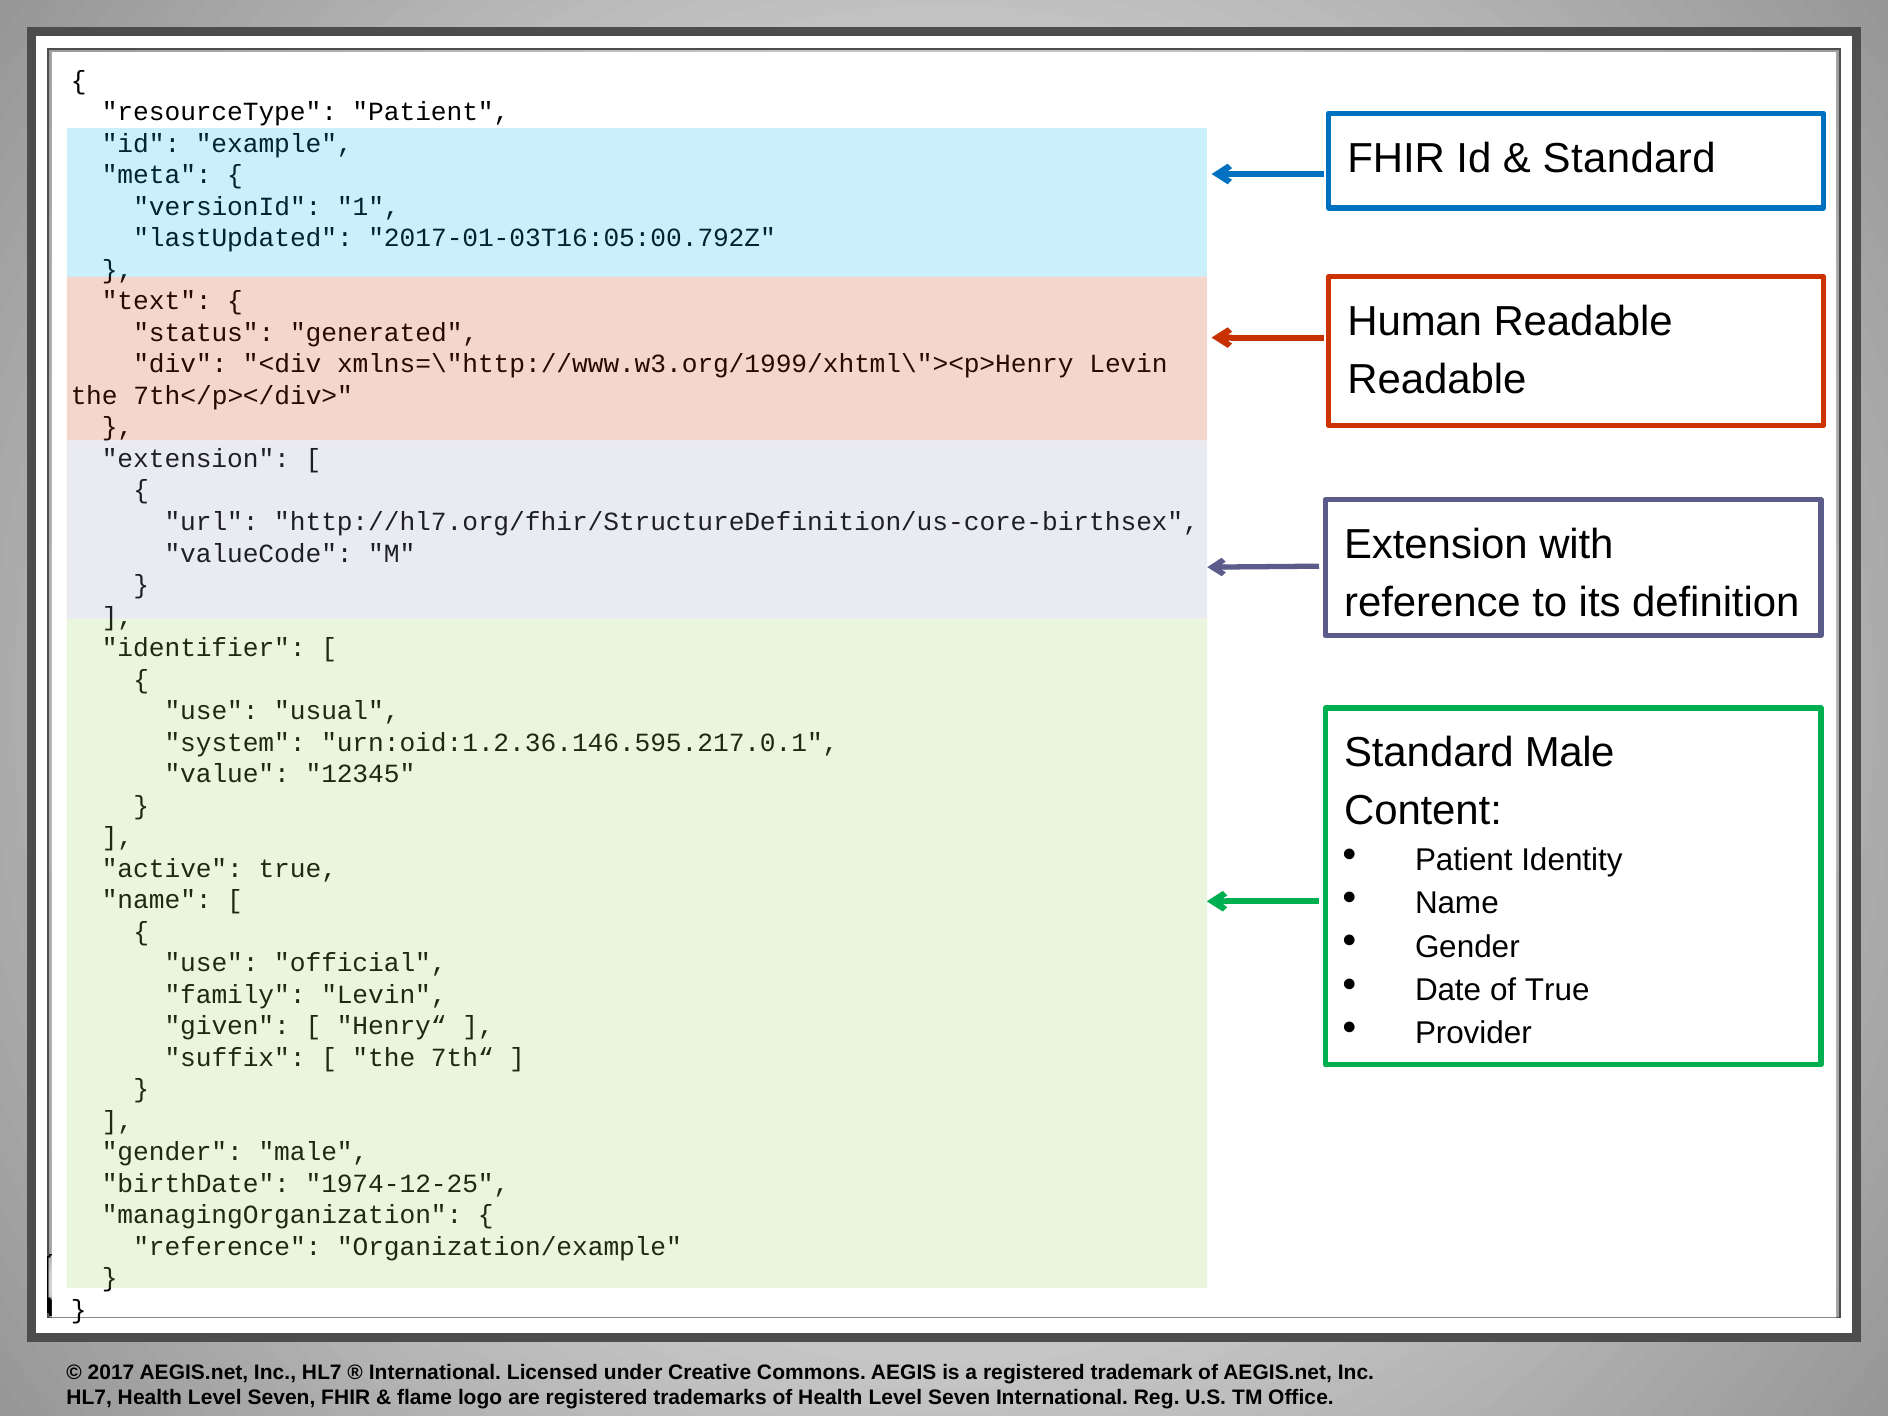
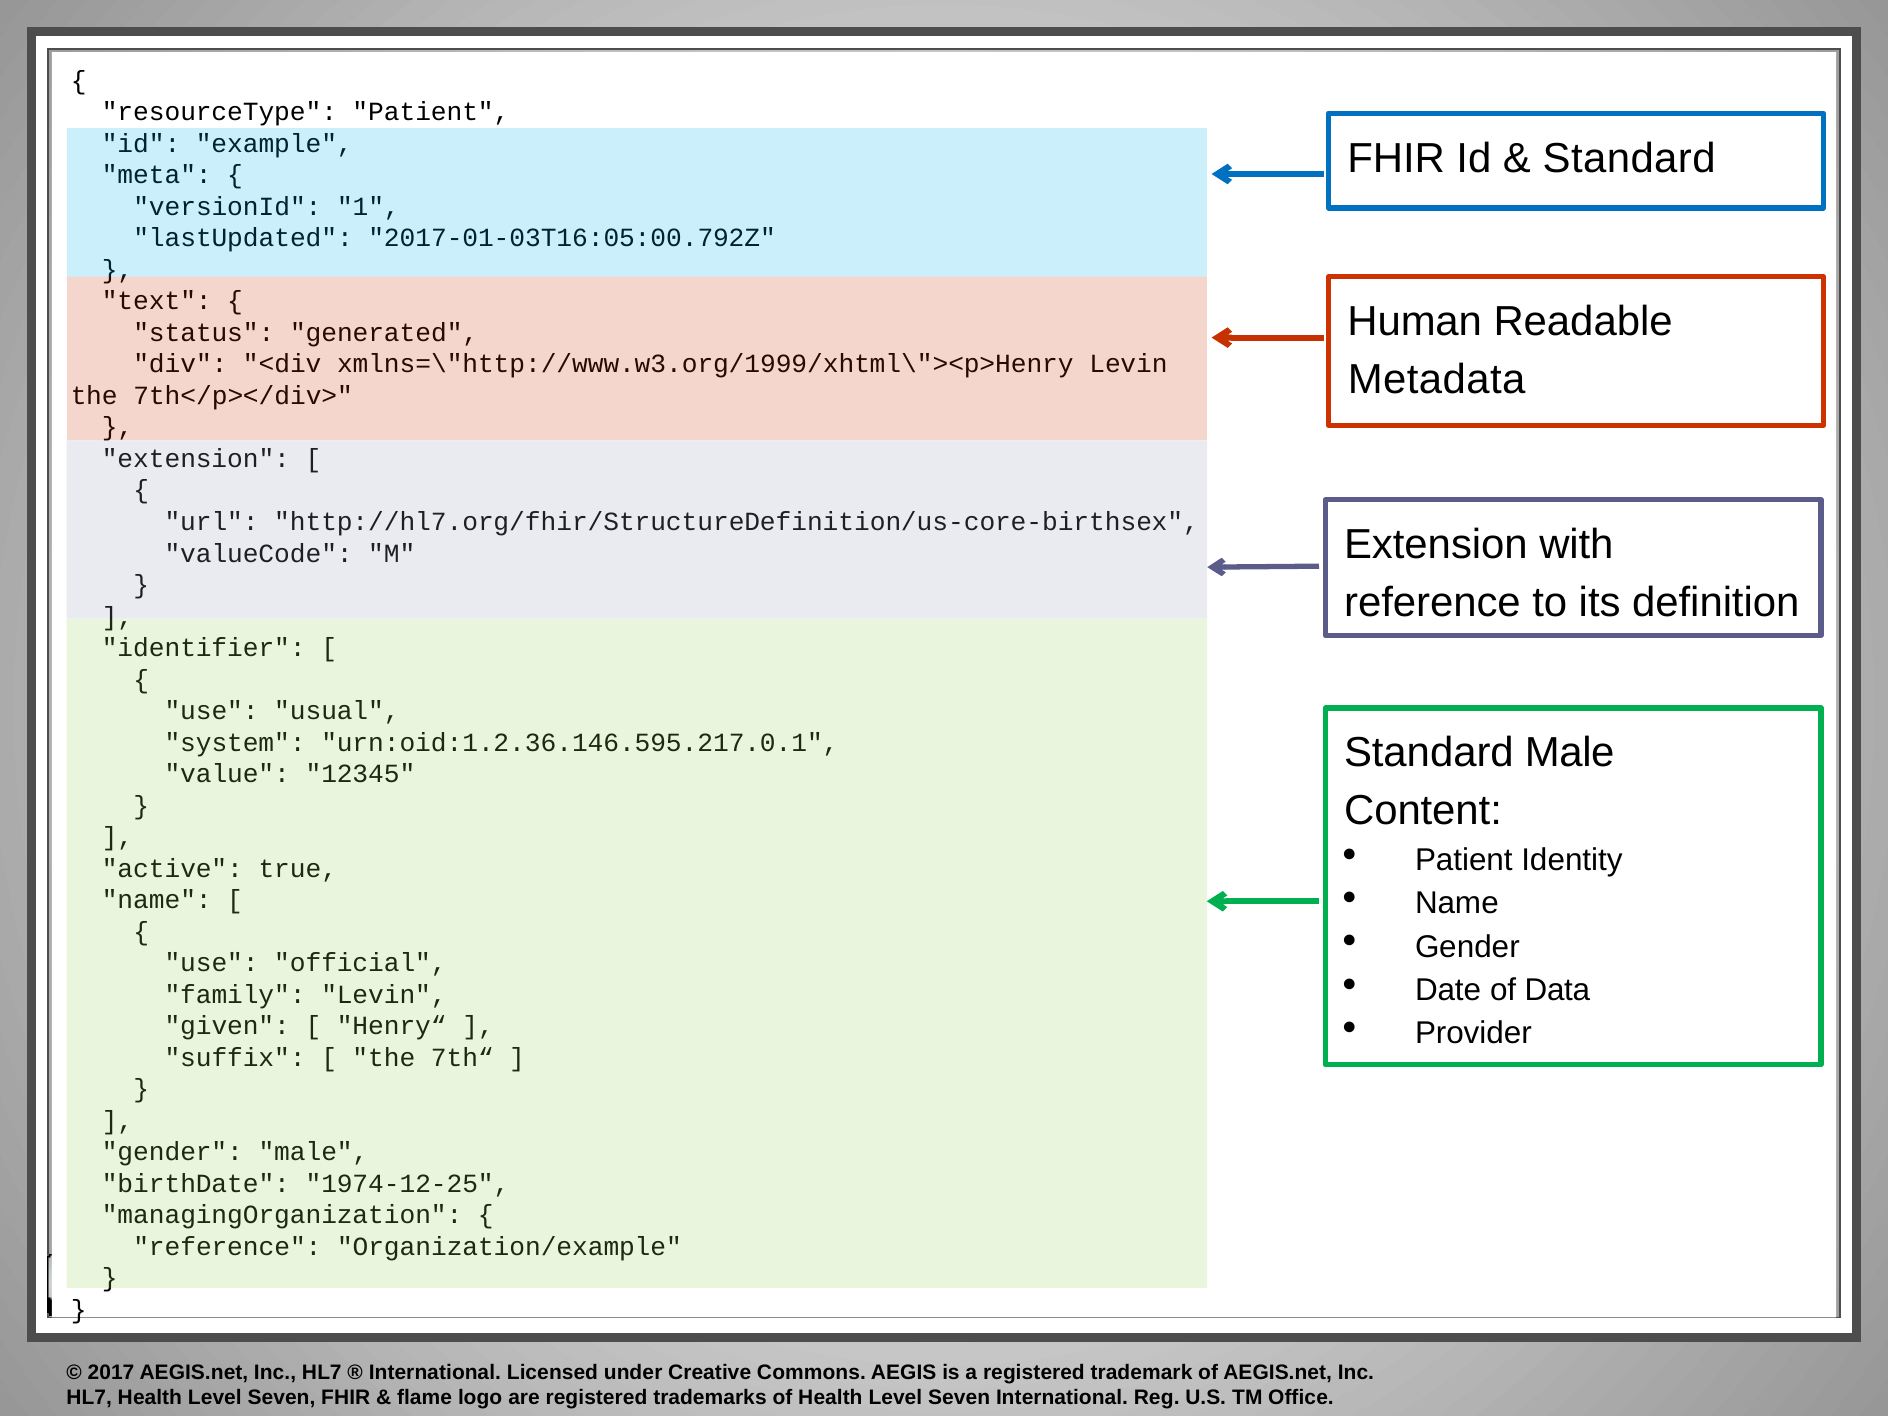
Readable at (1437, 380): Readable -> Metadata
of True: True -> Data
